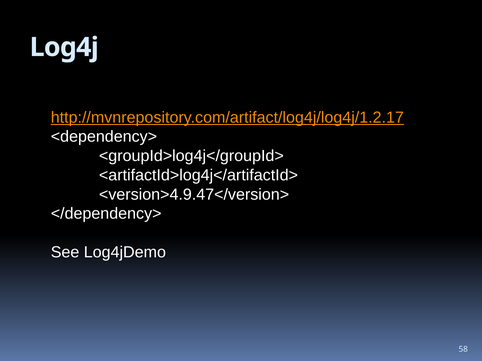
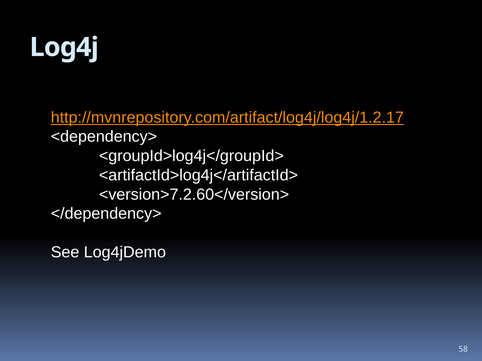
<version>4.9.47</version>: <version>4.9.47</version> -> <version>7.2.60</version>
